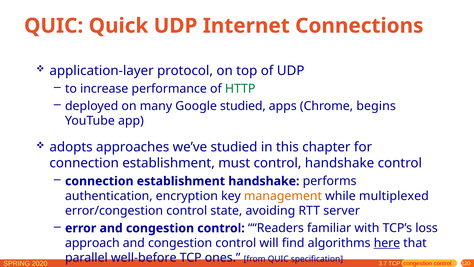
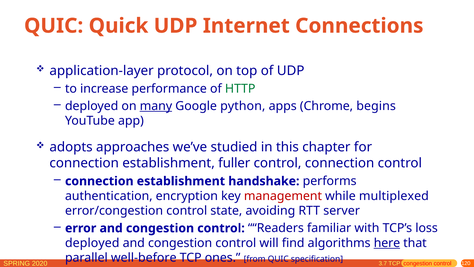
many underline: none -> present
Google studied: studied -> python
must: must -> fuller
control handshake: handshake -> connection
management colour: orange -> red
approach at (92, 243): approach -> deployed
